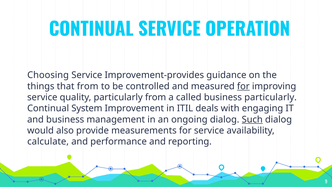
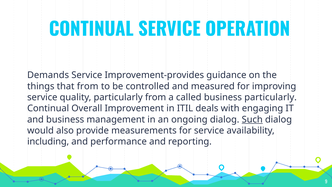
Choosing: Choosing -> Demands
for at (243, 86) underline: present -> none
System: System -> Overall
calculate: calculate -> including
